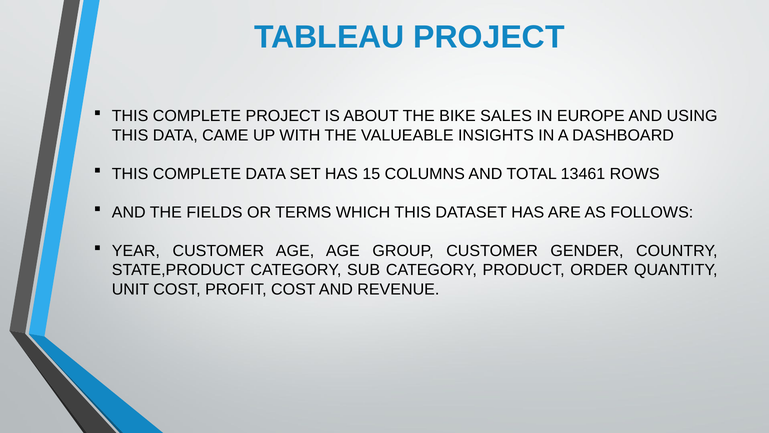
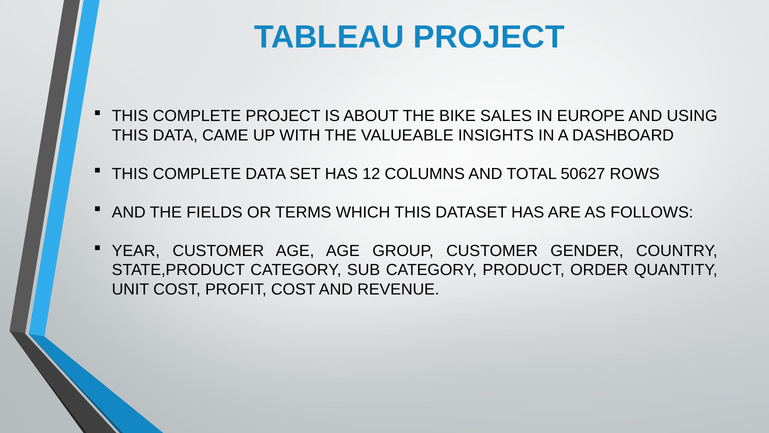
15: 15 -> 12
13461: 13461 -> 50627
